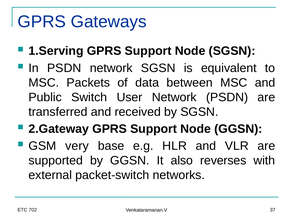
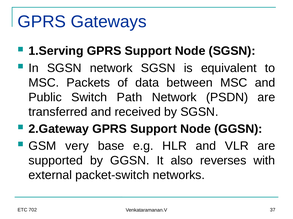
In PSDN: PSDN -> SGSN
User: User -> Path
